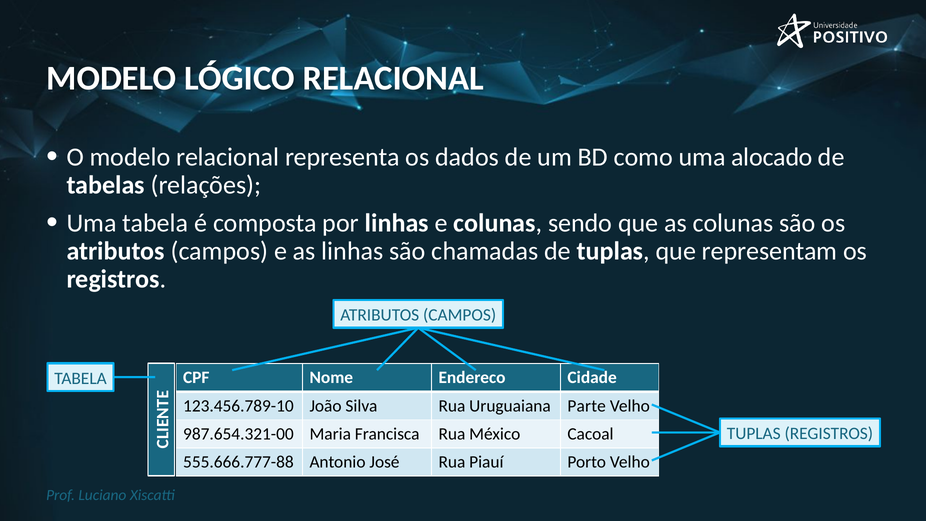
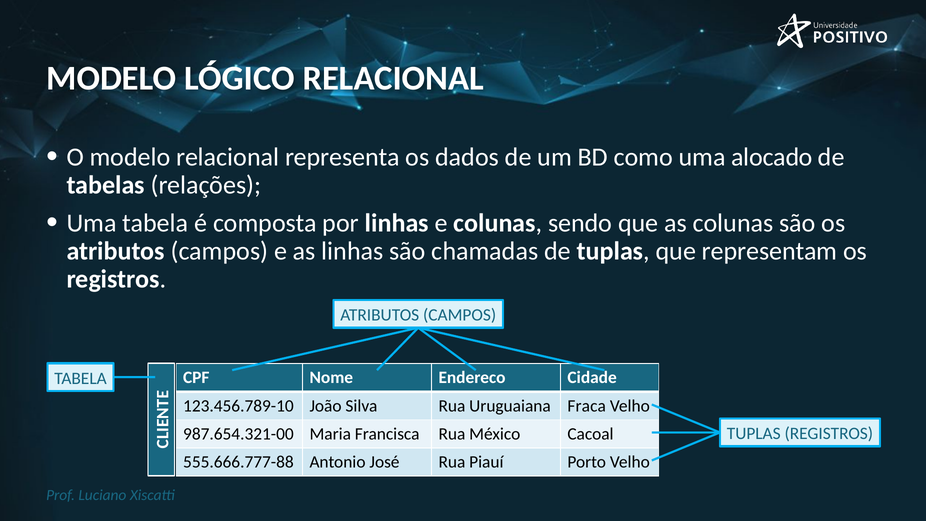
Parte: Parte -> Fraca
